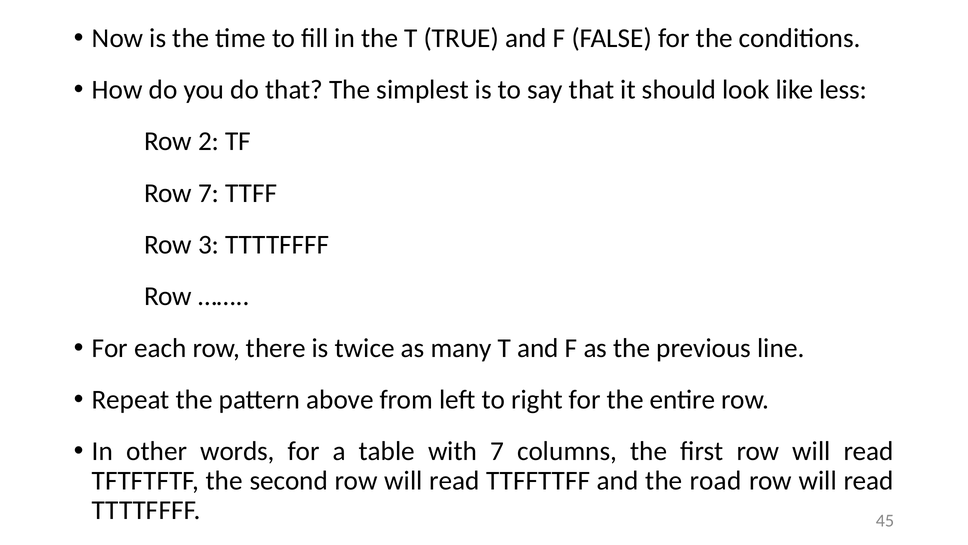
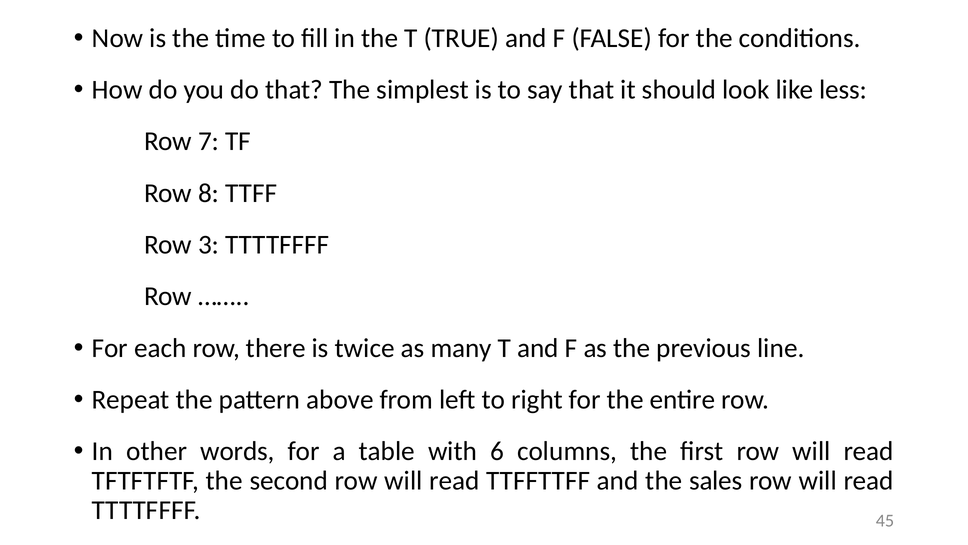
2: 2 -> 7
Row 7: 7 -> 8
with 7: 7 -> 6
road: road -> sales
